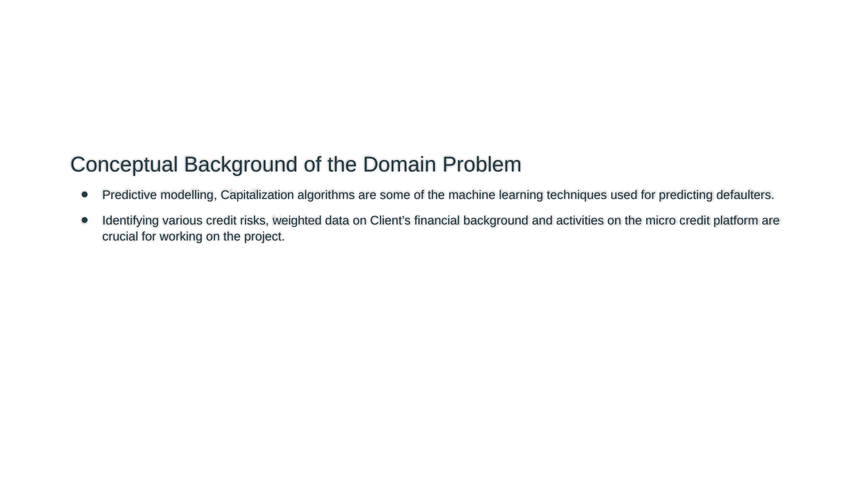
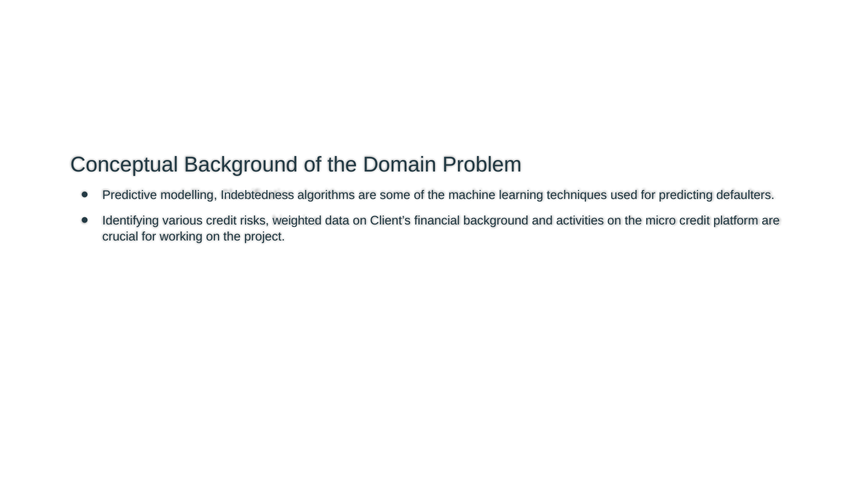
Capitalization: Capitalization -> Indebtedness
